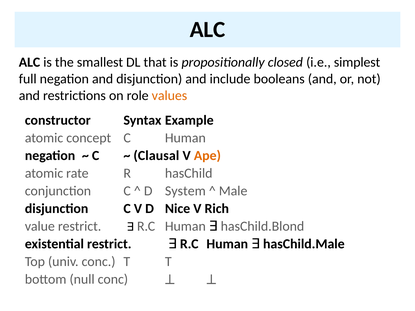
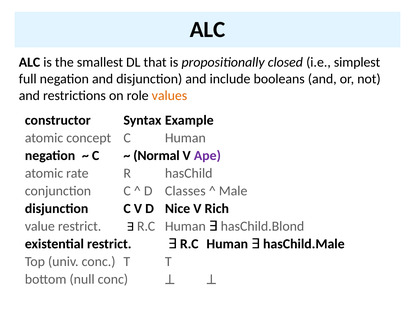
Clausal: Clausal -> Normal
Ape colour: orange -> purple
System: System -> Classes
